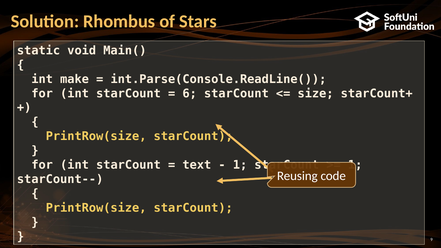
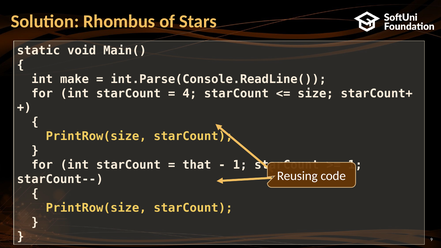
6: 6 -> 4
text: text -> that
